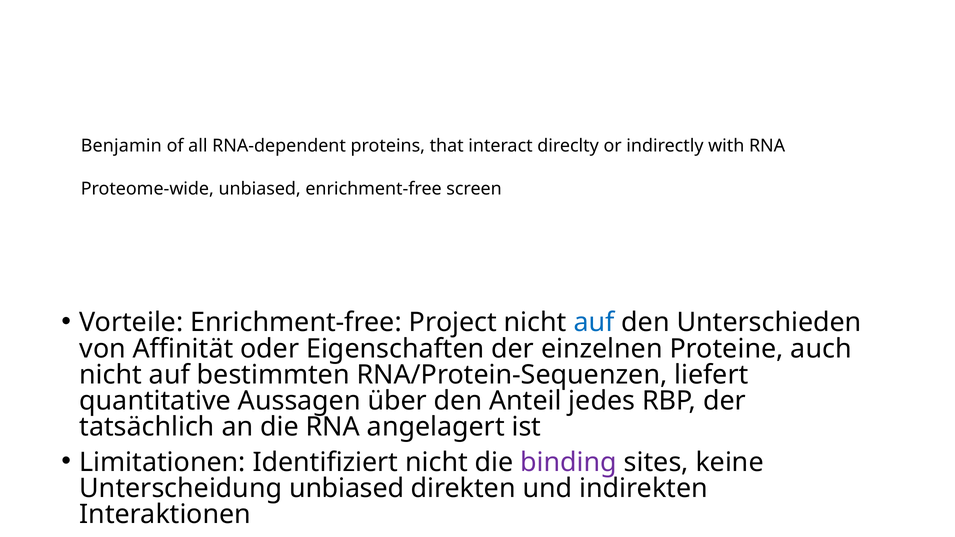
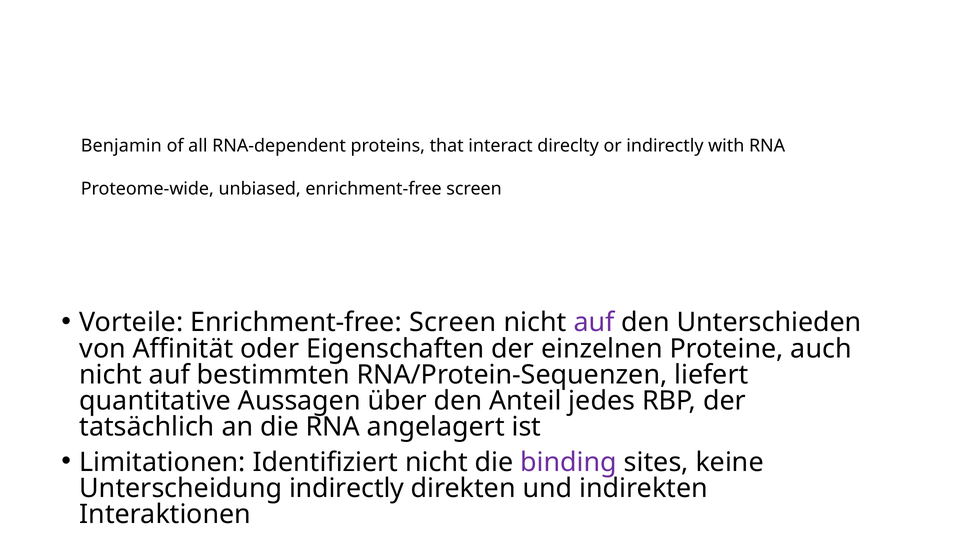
Vorteile Enrichment-free Project: Project -> Screen
auf at (594, 323) colour: blue -> purple
Unterscheidung unbiased: unbiased -> indirectly
